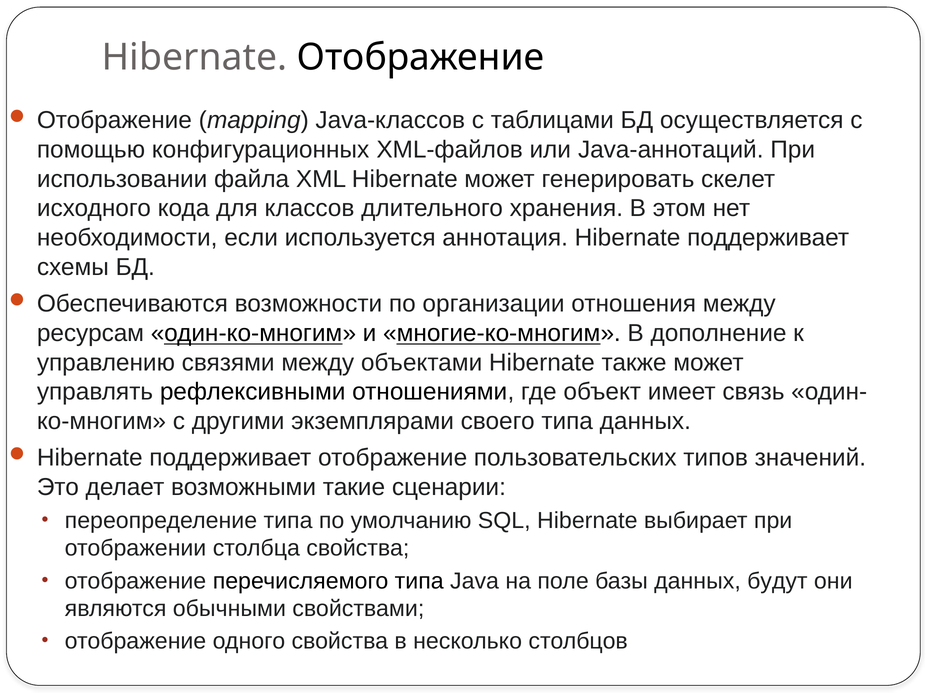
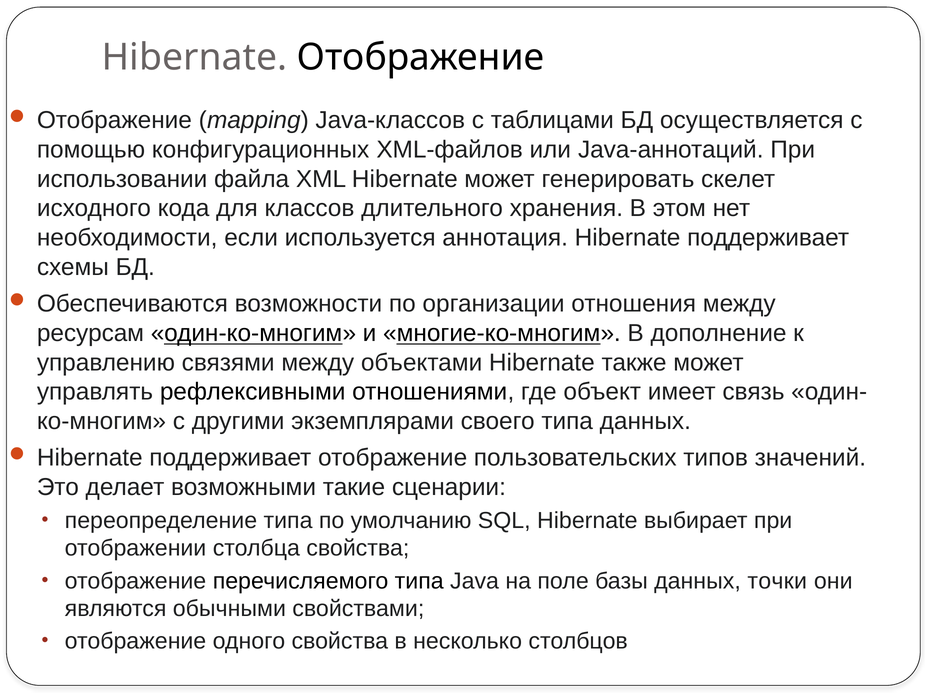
будут: будут -> точки
